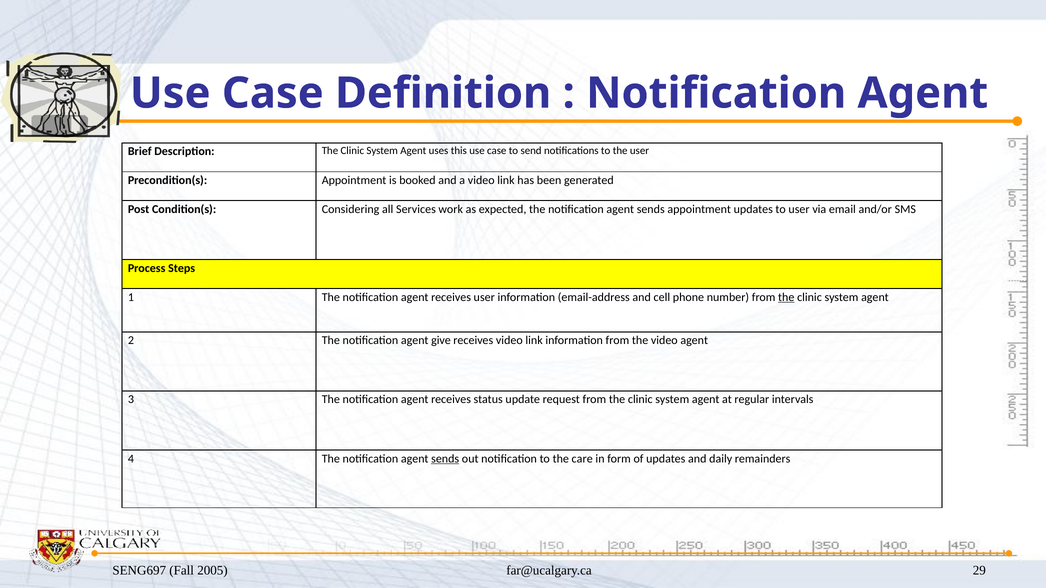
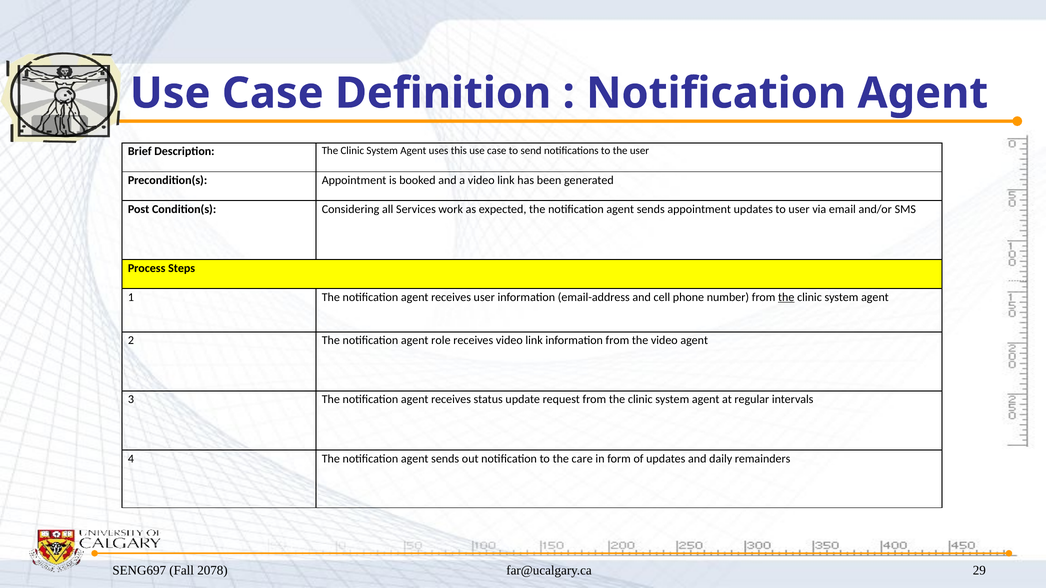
give: give -> role
sends at (445, 459) underline: present -> none
2005: 2005 -> 2078
